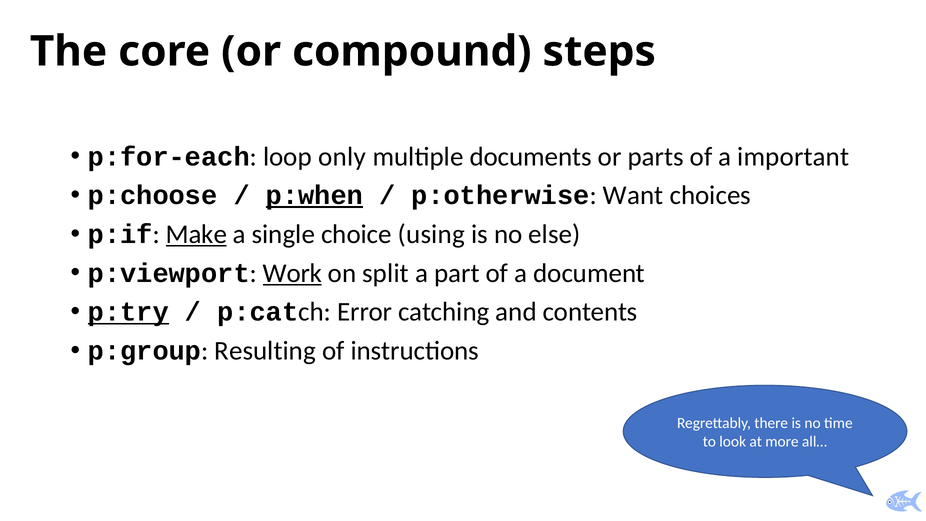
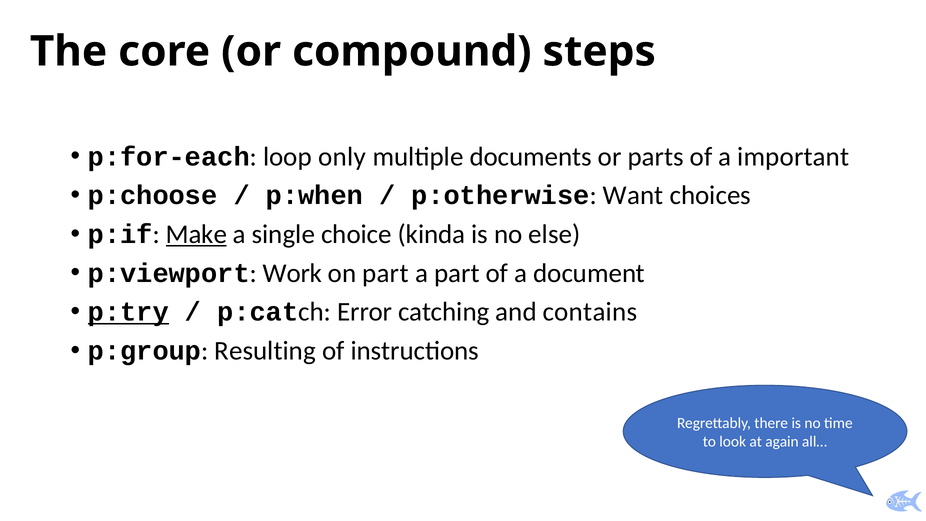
p:when underline: present -> none
using: using -> kinda
Work underline: present -> none
on split: split -> part
contents: contents -> contains
more: more -> again
